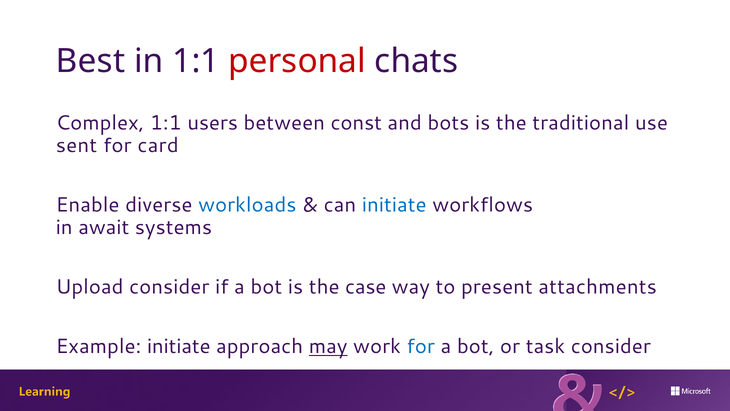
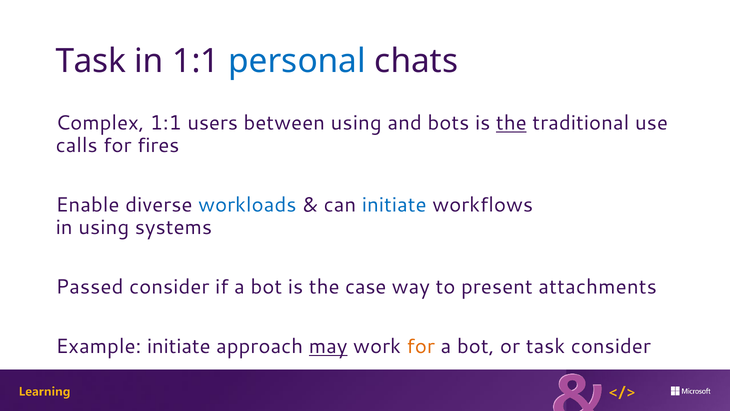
Best at (91, 61): Best -> Task
personal colour: red -> blue
between const: const -> using
the at (511, 123) underline: none -> present
sent: sent -> calls
card: card -> fires
in await: await -> using
Upload: Upload -> Passed
for at (421, 346) colour: blue -> orange
